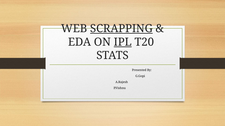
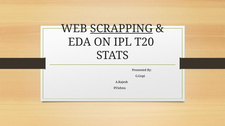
IPL underline: present -> none
